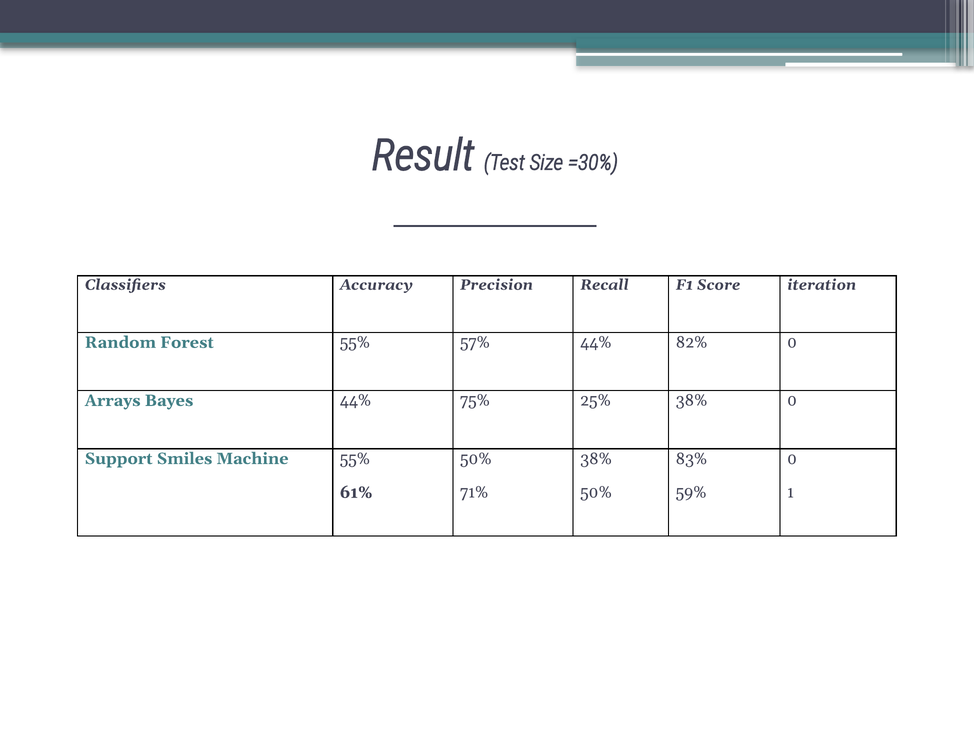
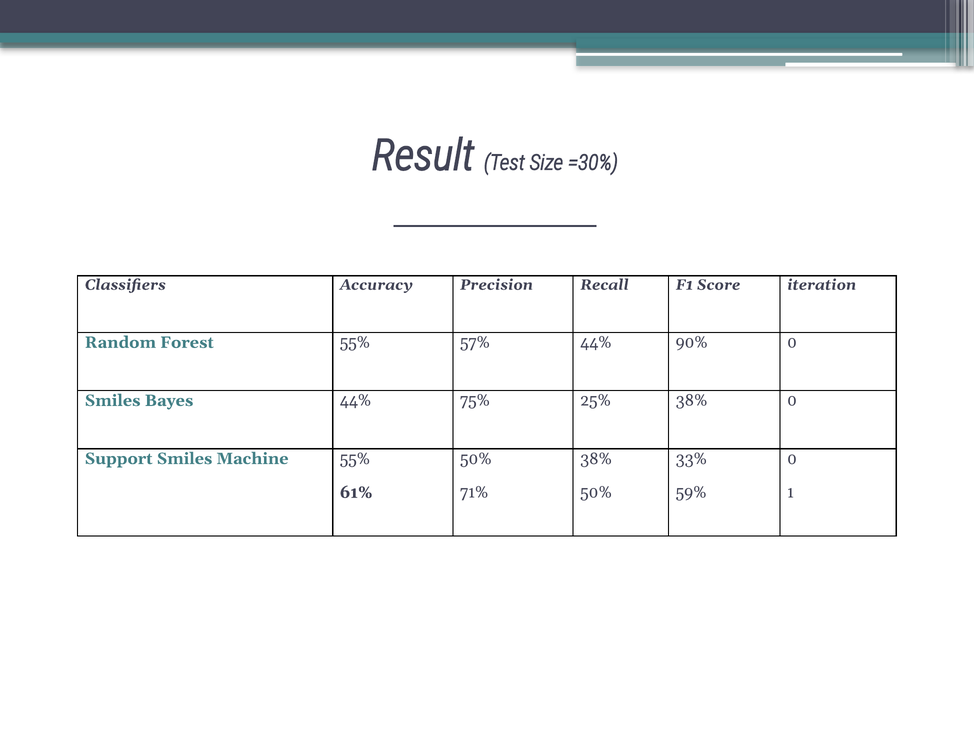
82%: 82% -> 90%
Arrays at (113, 401): Arrays -> Smiles
83%: 83% -> 33%
